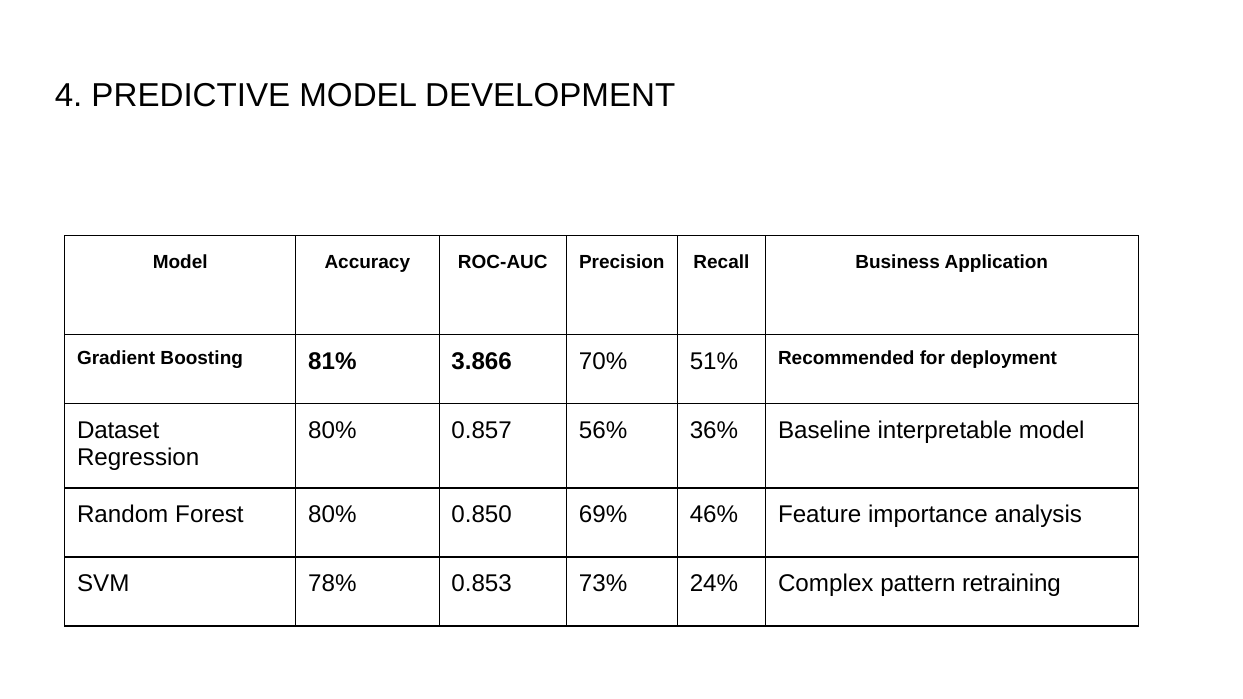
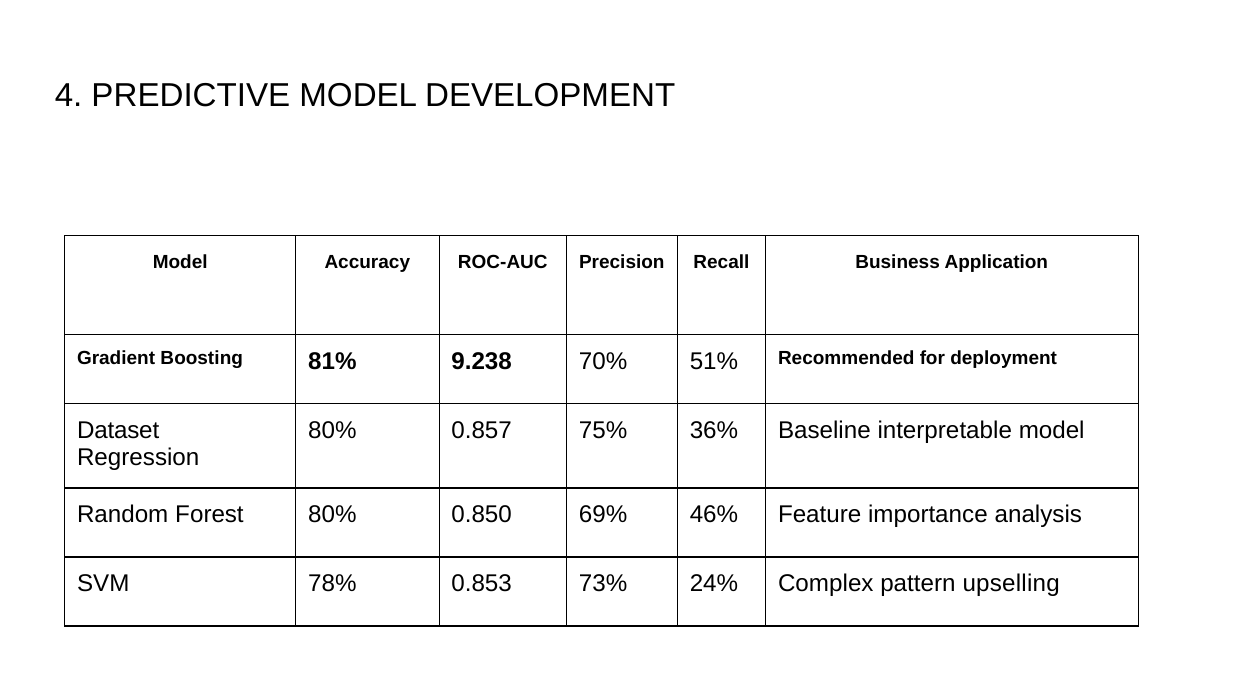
3.866: 3.866 -> 9.238
56%: 56% -> 75%
retraining: retraining -> upselling
